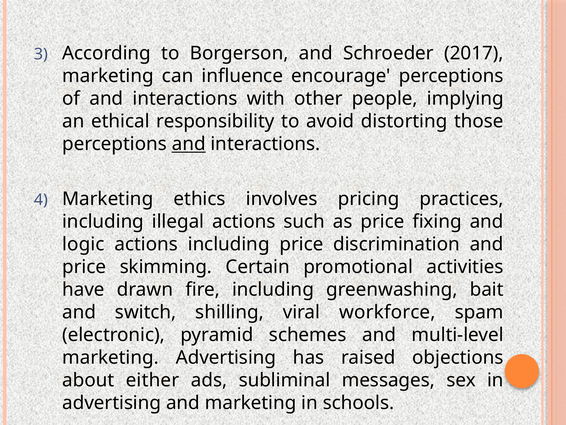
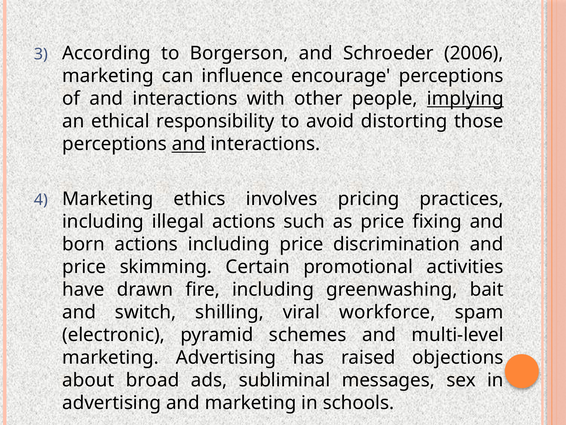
2017: 2017 -> 2006
implying underline: none -> present
logic: logic -> born
either: either -> broad
